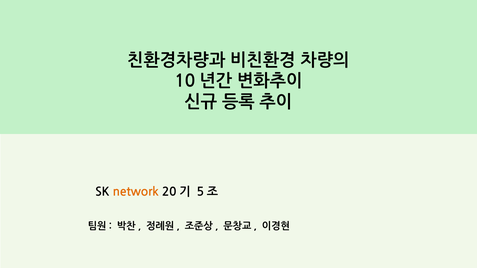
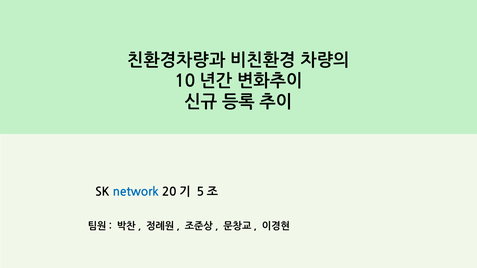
network colour: orange -> blue
